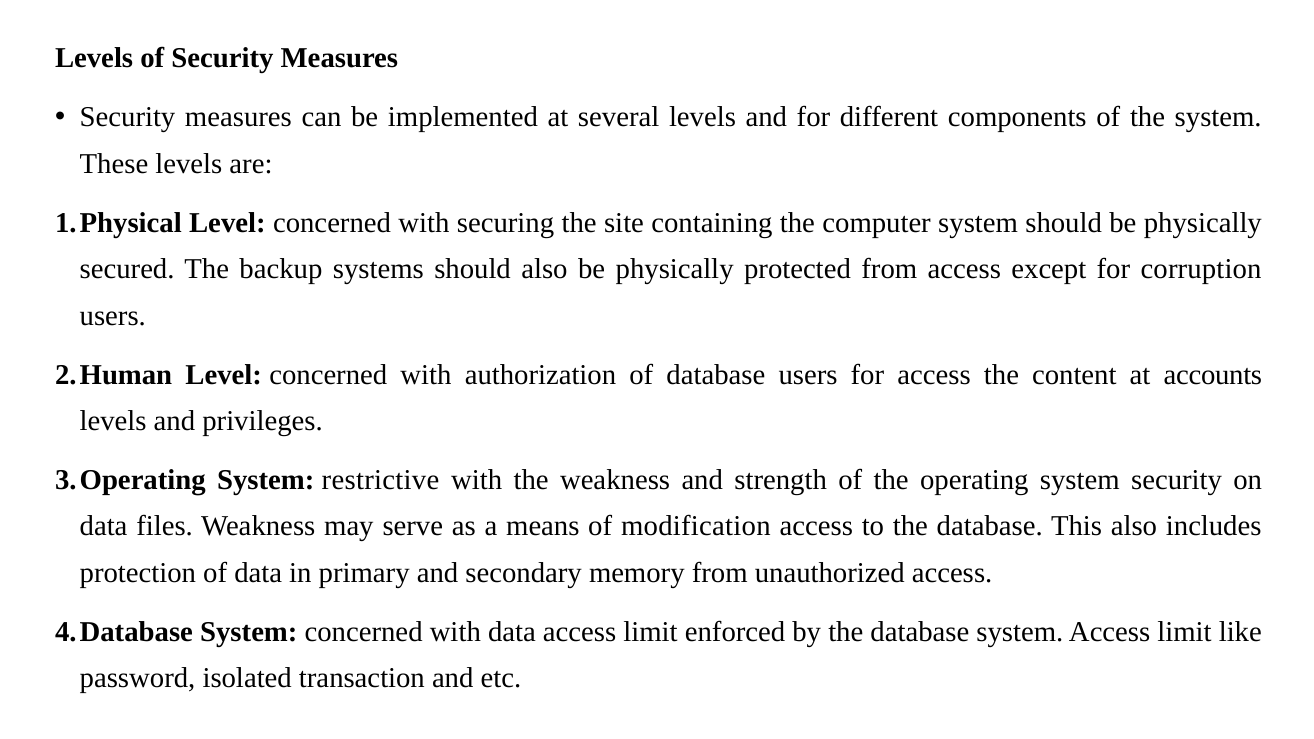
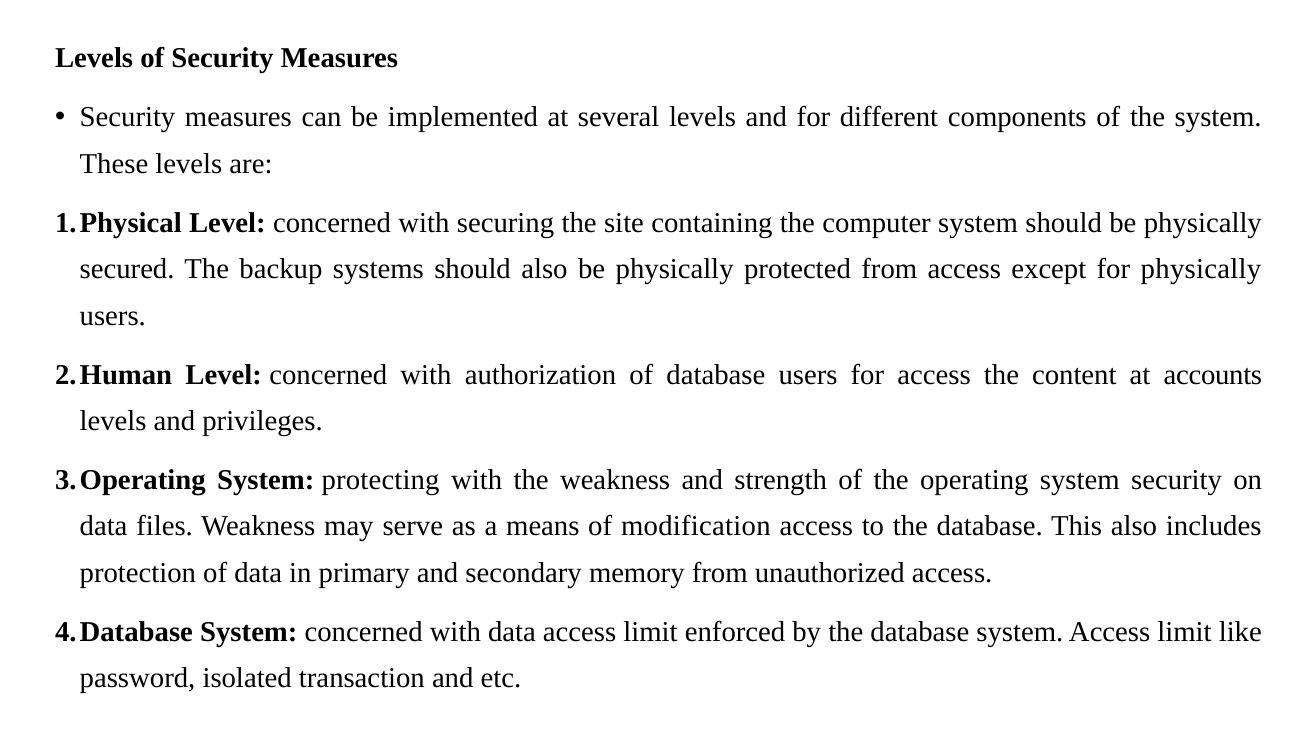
for corruption: corruption -> physically
restrictive: restrictive -> protecting
